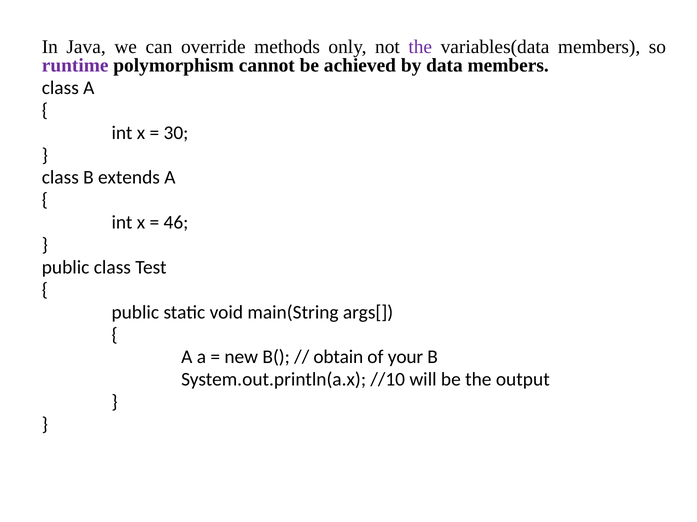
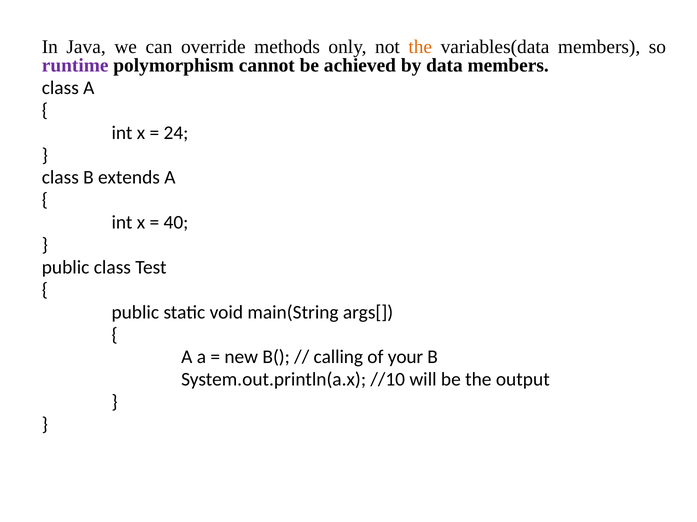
the at (420, 47) colour: purple -> orange
30: 30 -> 24
46: 46 -> 40
obtain: obtain -> calling
